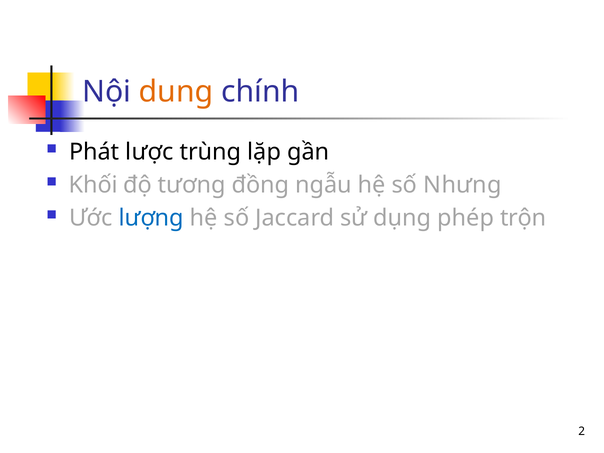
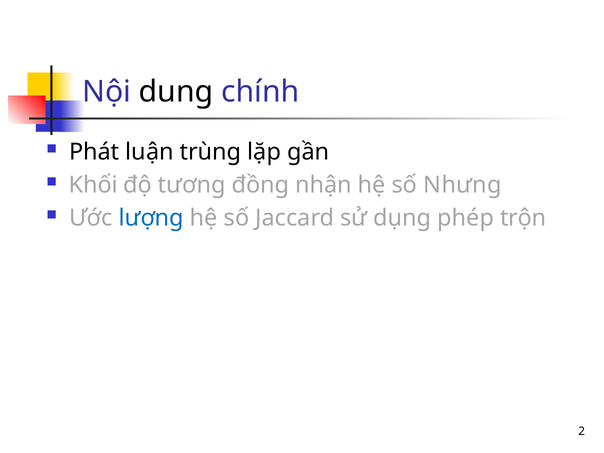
dung colour: orange -> black
lược: lược -> luận
ngẫu: ngẫu -> nhận
